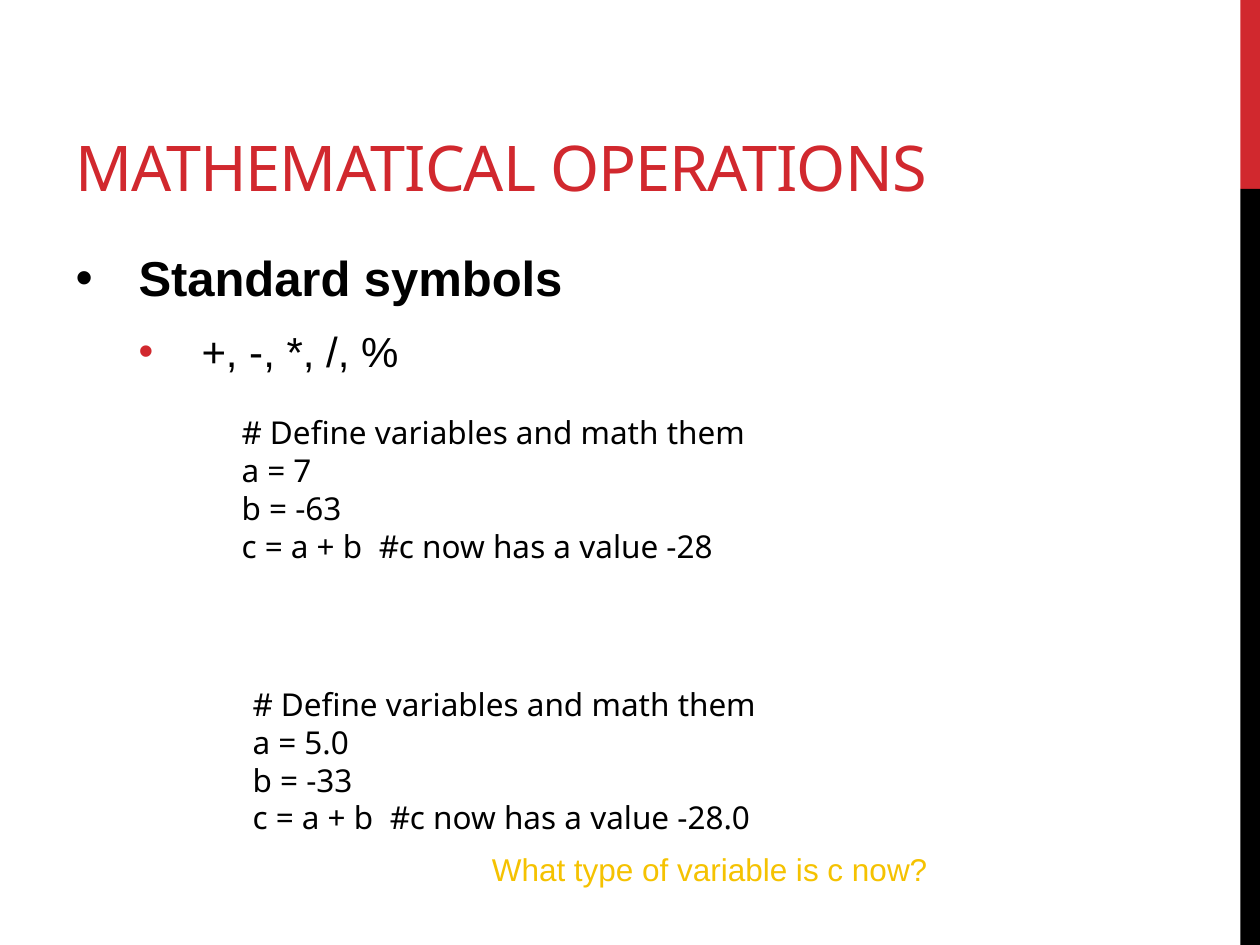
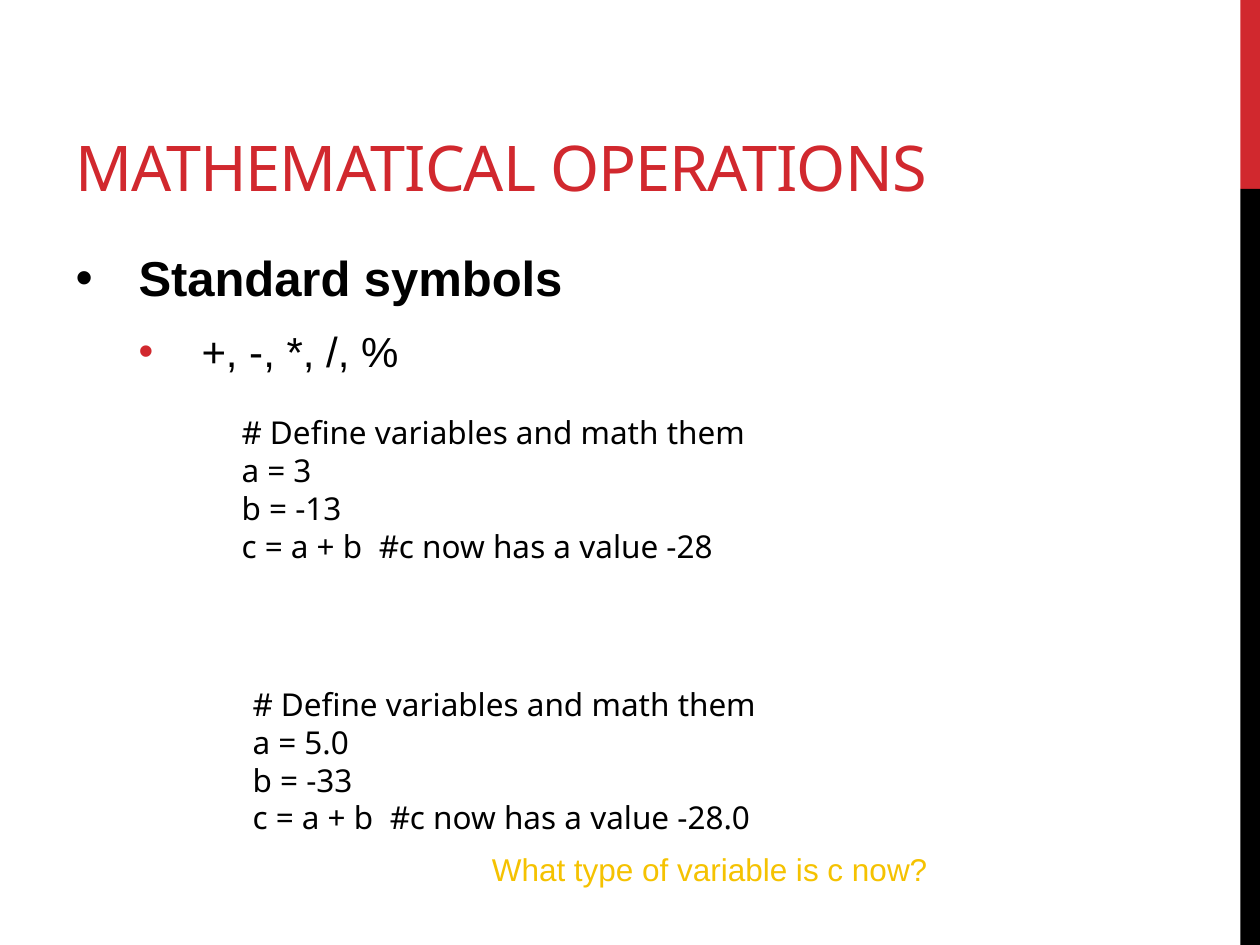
7: 7 -> 3
-63: -63 -> -13
